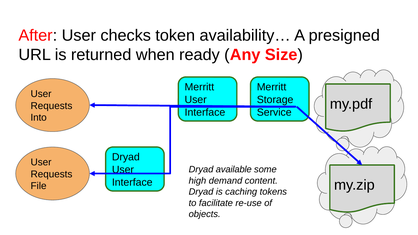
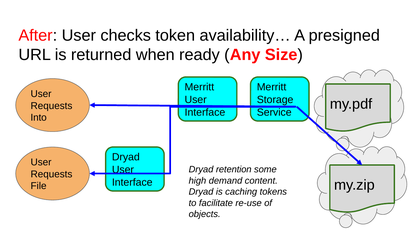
available: available -> retention
